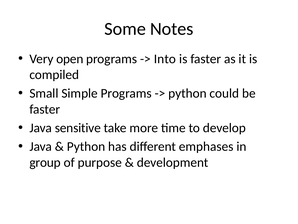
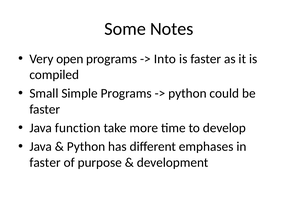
sensitive: sensitive -> function
group at (45, 162): group -> faster
